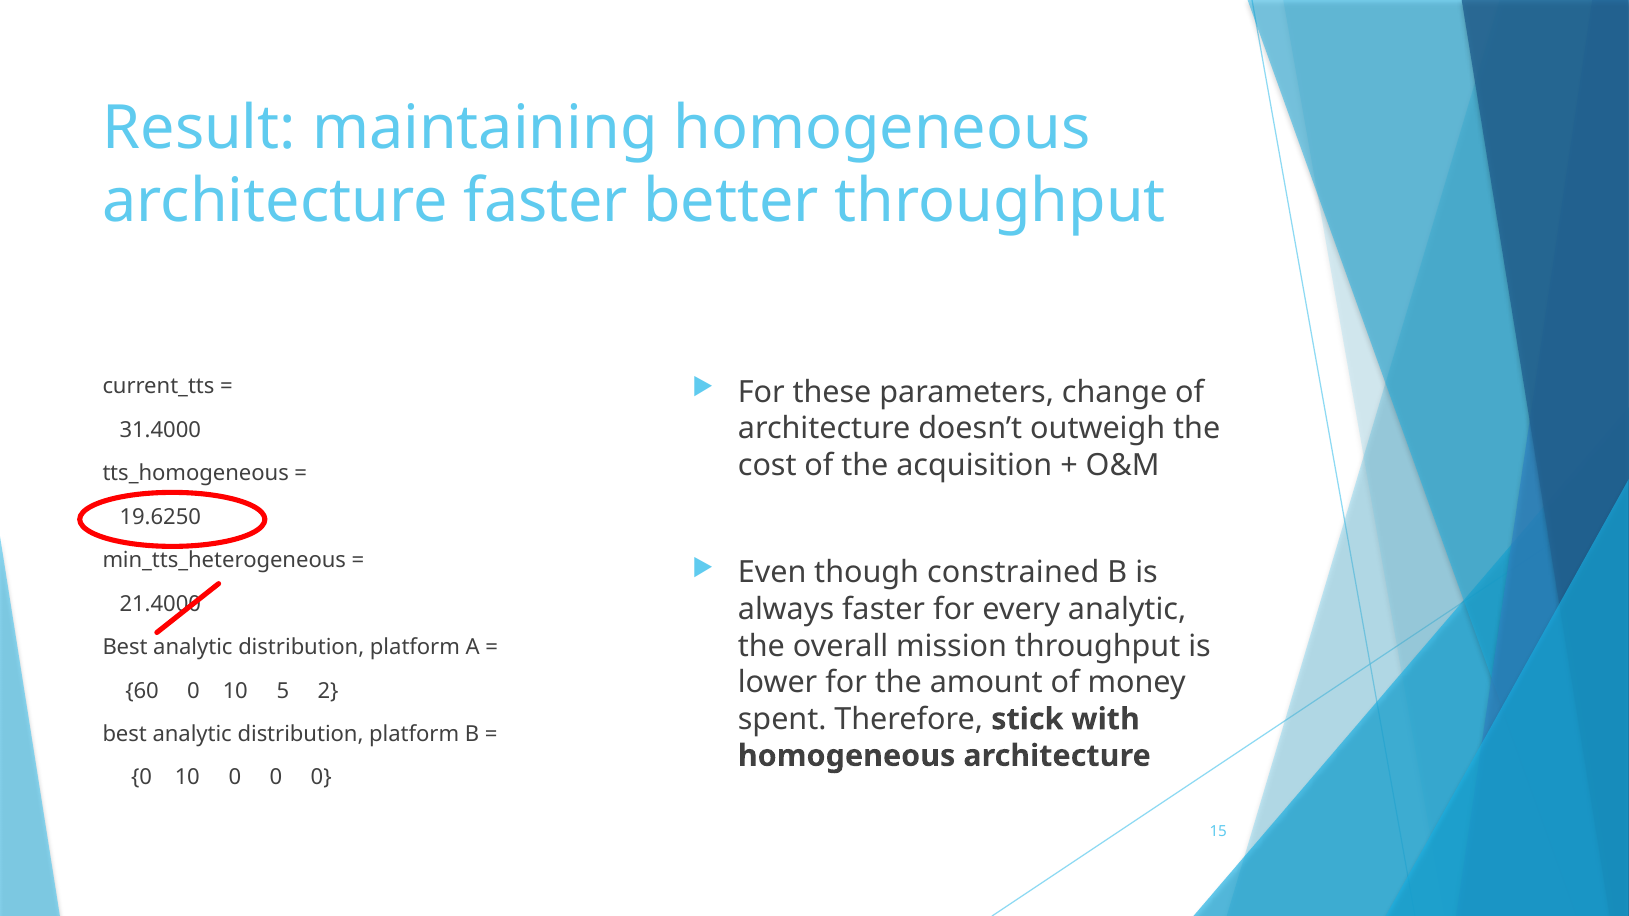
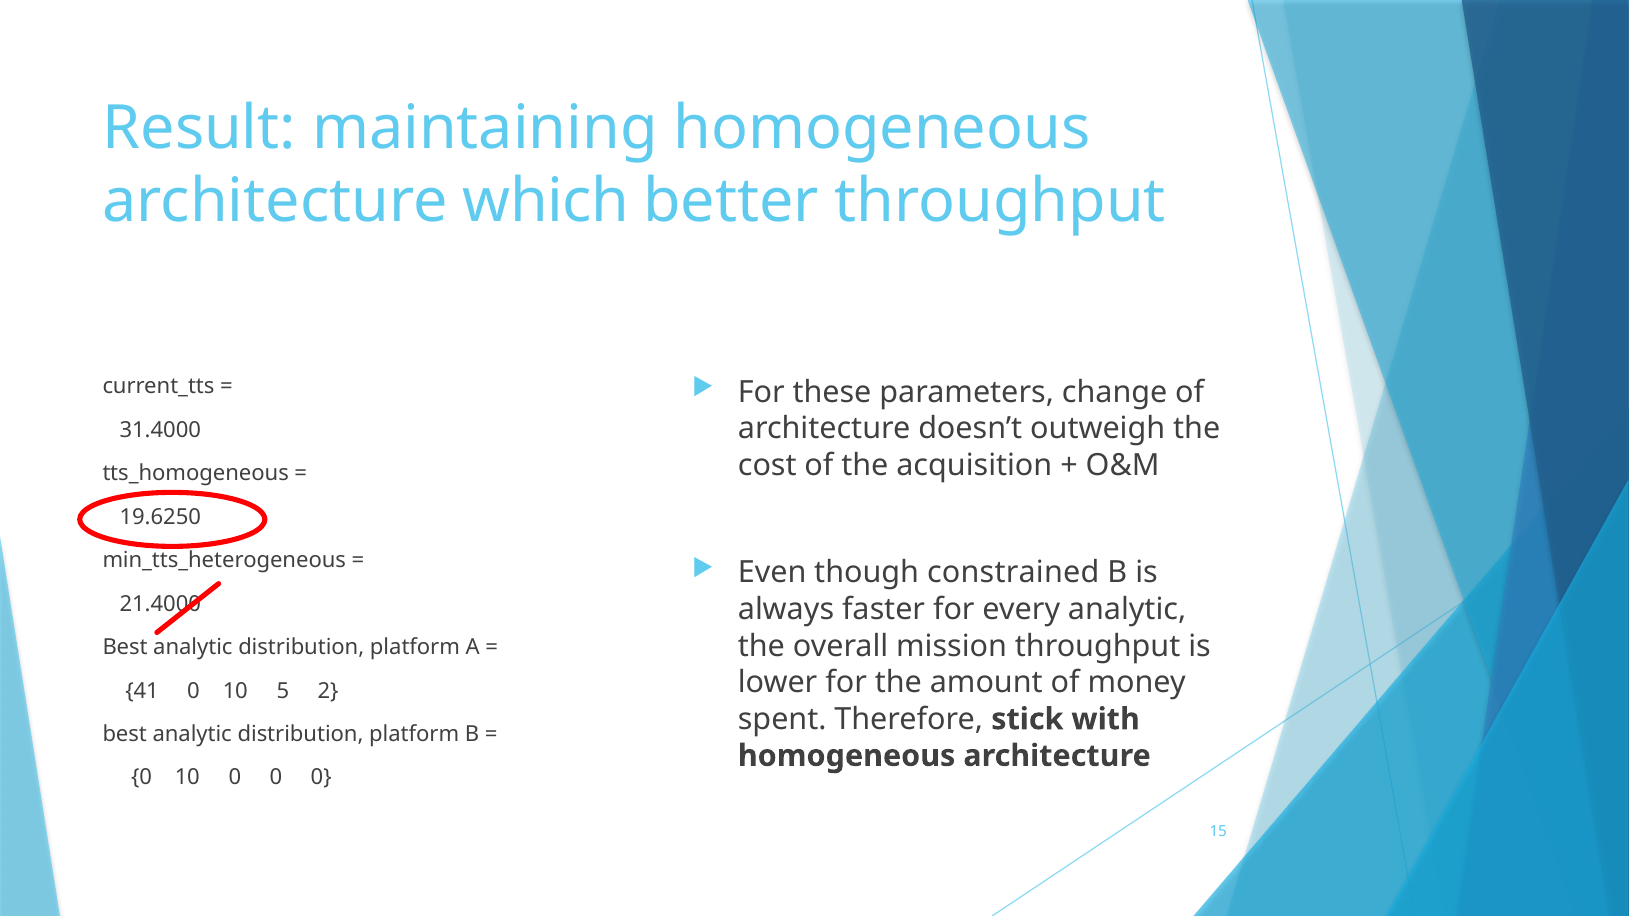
architecture faster: faster -> which
60: 60 -> 41
